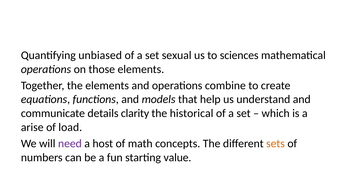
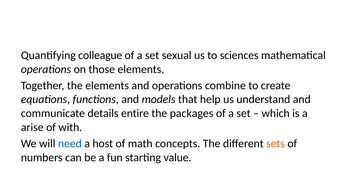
unbiased: unbiased -> colleague
clarity: clarity -> entire
historical: historical -> packages
load: load -> with
need colour: purple -> blue
